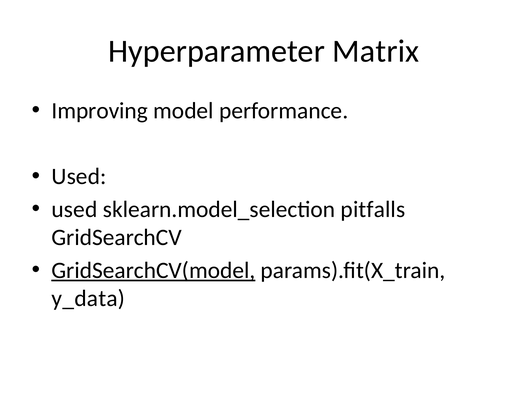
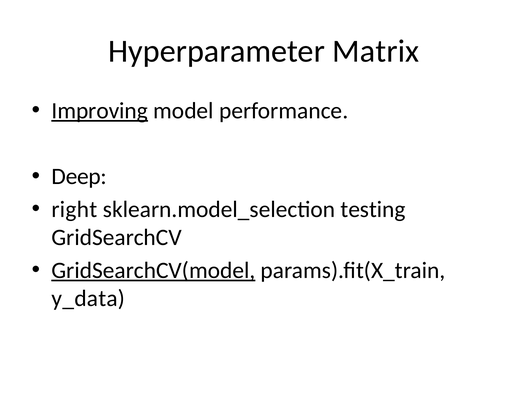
Improving underline: none -> present
Used at (79, 176): Used -> Deep
used at (74, 209): used -> right
pitfalls: pitfalls -> testing
